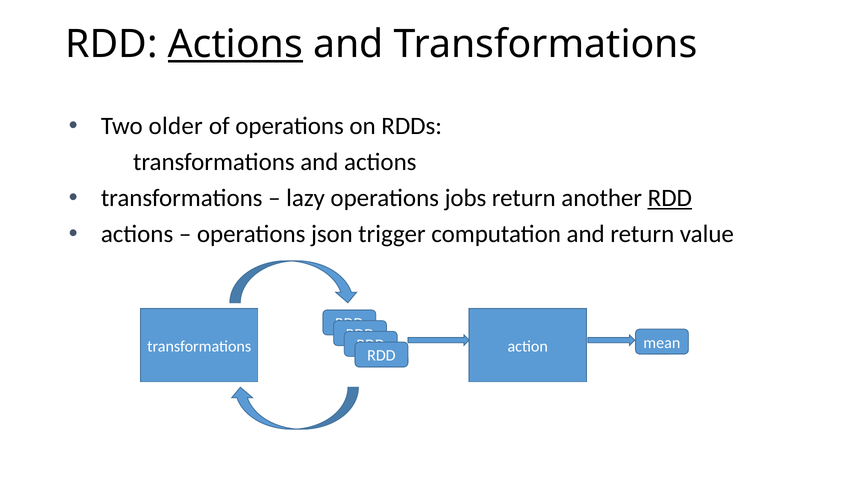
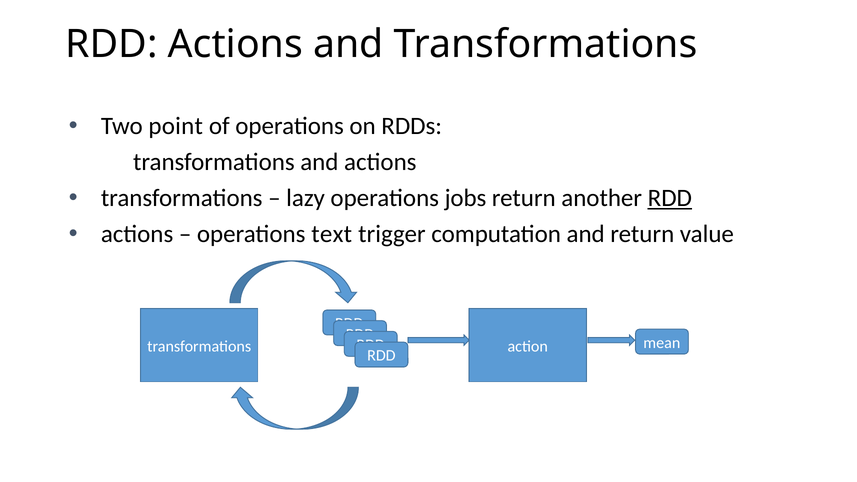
Actions at (235, 44) underline: present -> none
older: older -> point
json: json -> text
